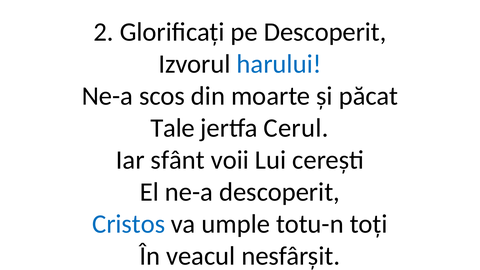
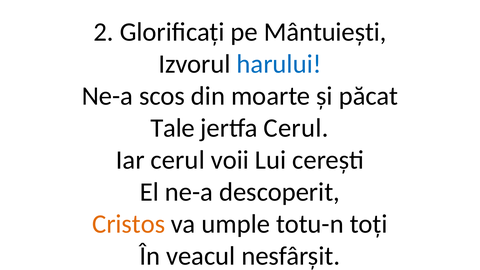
pe Descoperit: Descoperit -> Mântuiești
Iar sfânt: sfânt -> cerul
Cristos colour: blue -> orange
